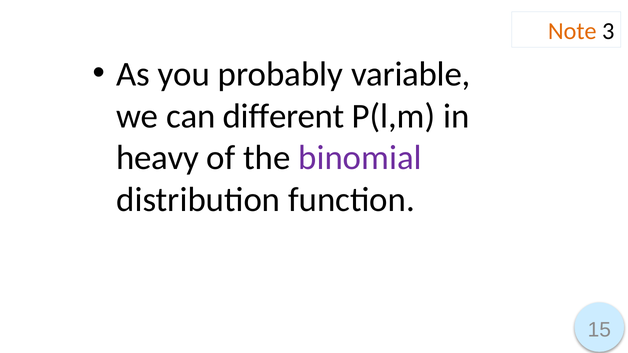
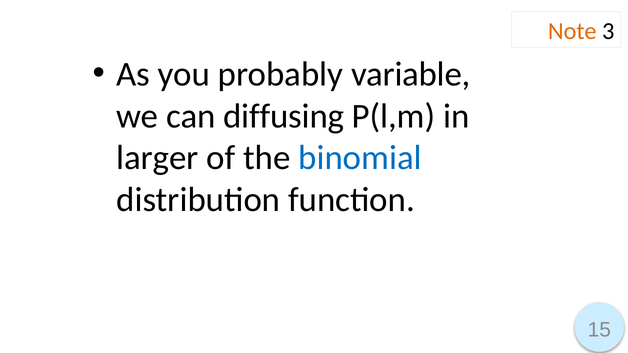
different: different -> diffusing
heavy: heavy -> larger
binomial colour: purple -> blue
